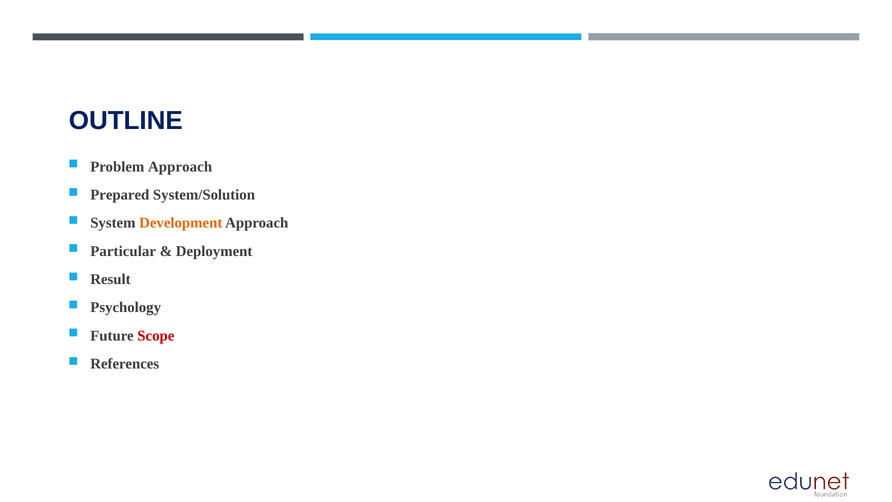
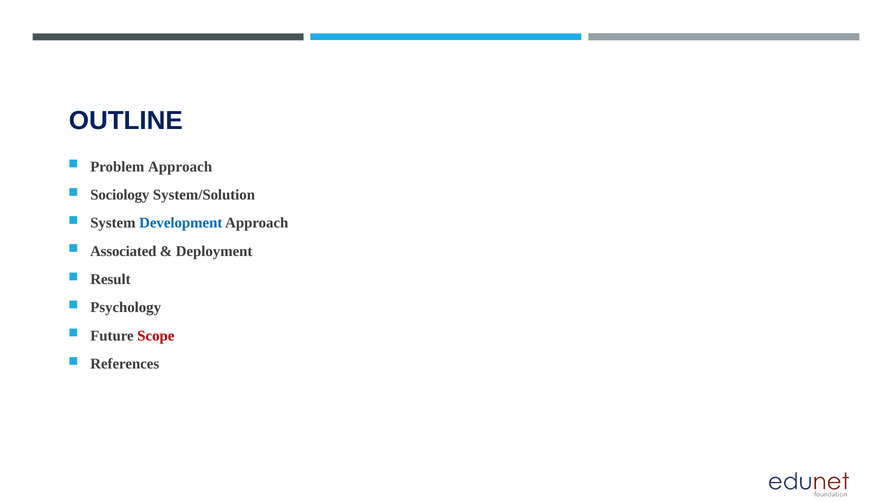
Prepared: Prepared -> Sociology
Development colour: orange -> blue
Particular: Particular -> Associated
